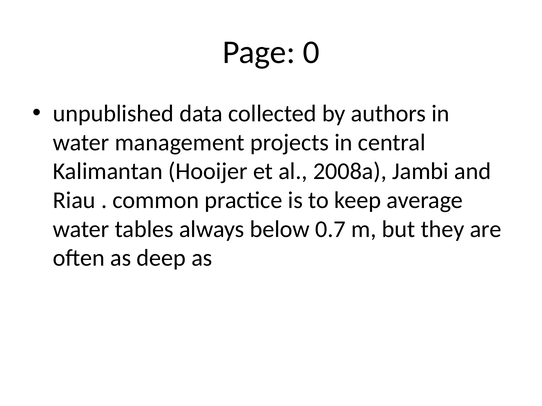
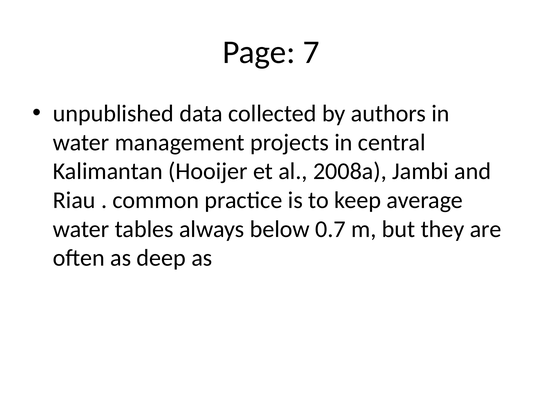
0: 0 -> 7
